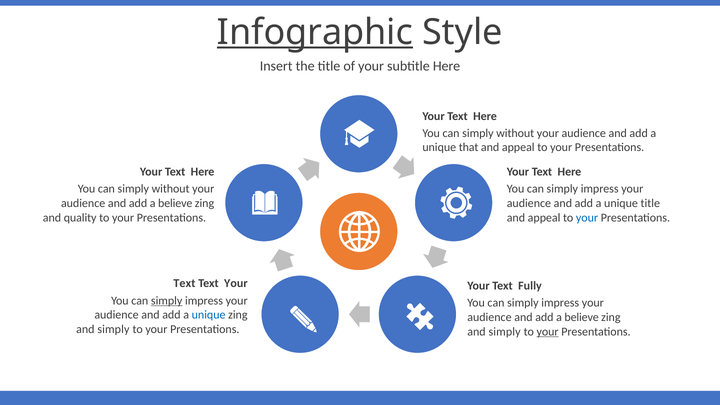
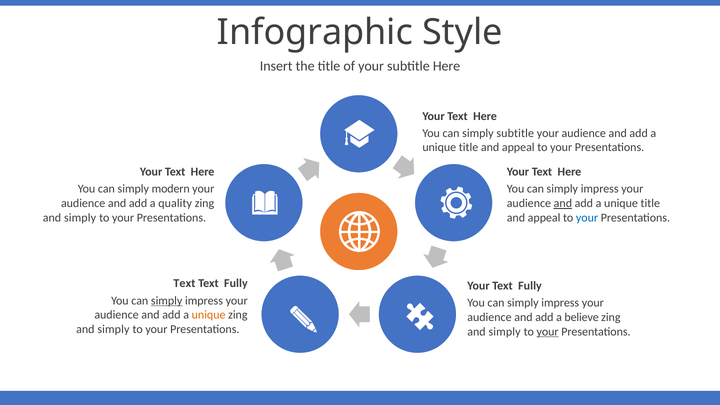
Infographic underline: present -> none
without at (515, 133): without -> subtitle
that at (469, 148): that -> title
without at (171, 189): without -> modern
believe at (175, 203): believe -> quality
and at (563, 203) underline: none -> present
quality at (80, 218): quality -> simply
Your at (236, 284): Your -> Fully
unique at (209, 315) colour: blue -> orange
